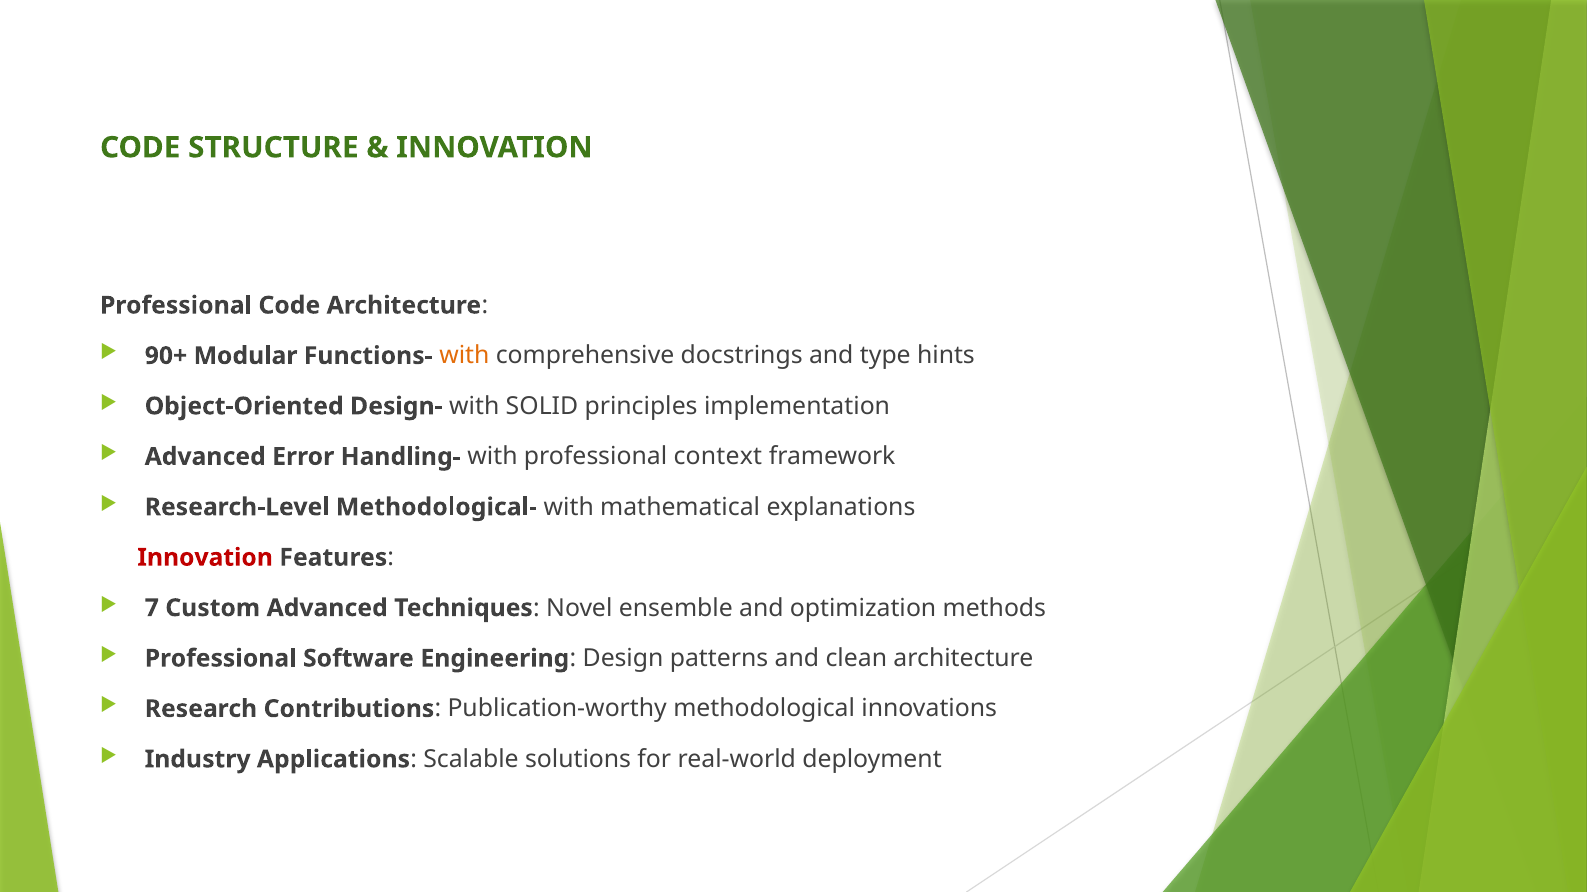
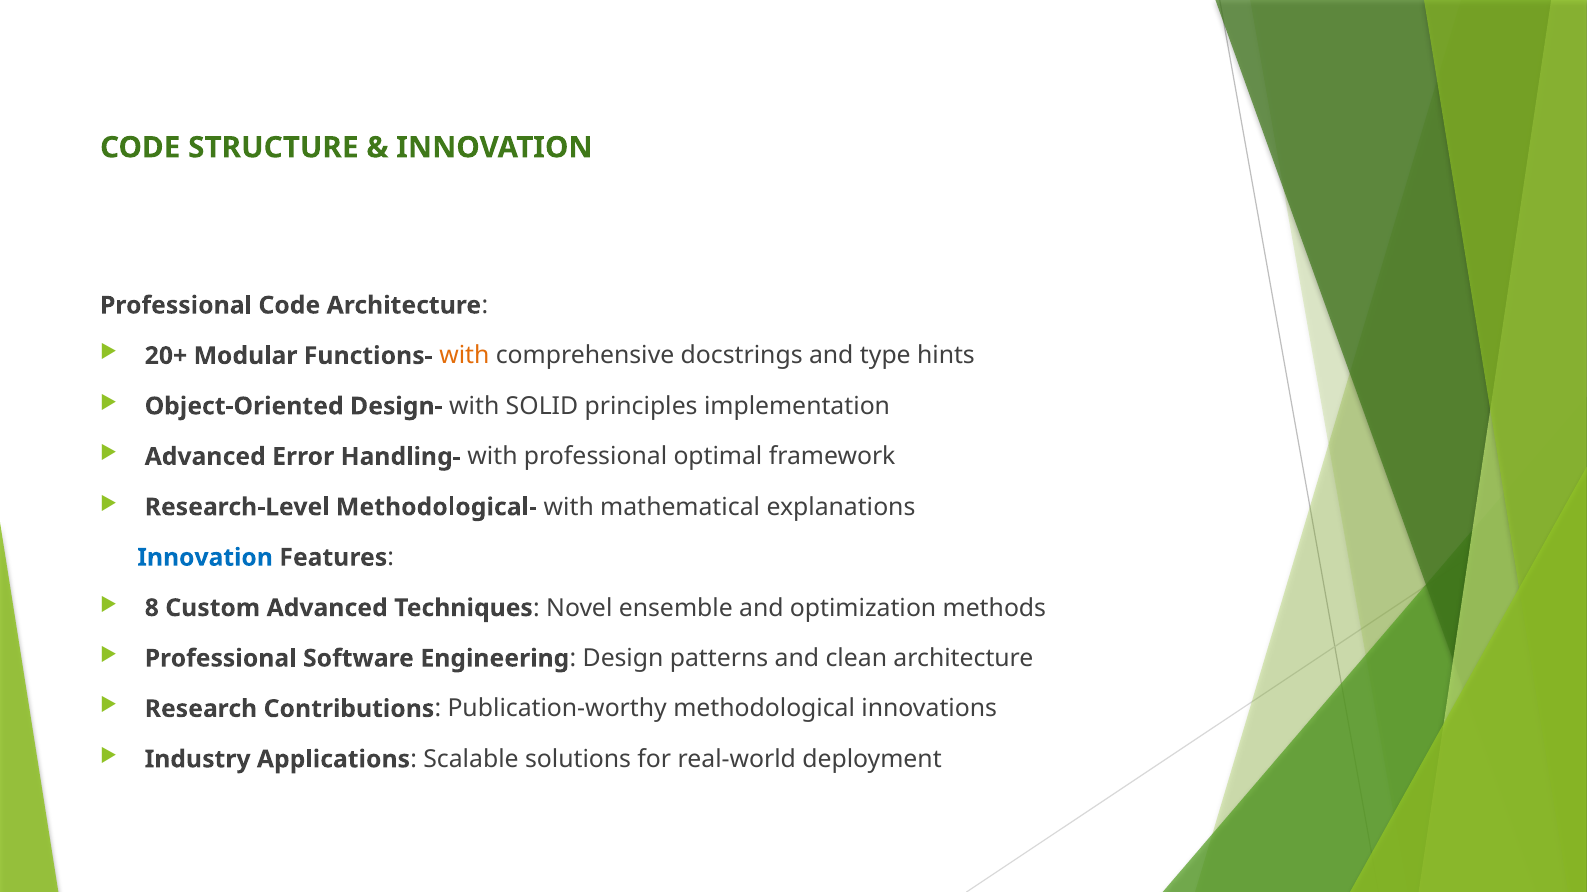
90+: 90+ -> 20+
context: context -> optimal
Innovation at (205, 558) colour: red -> blue
7: 7 -> 8
